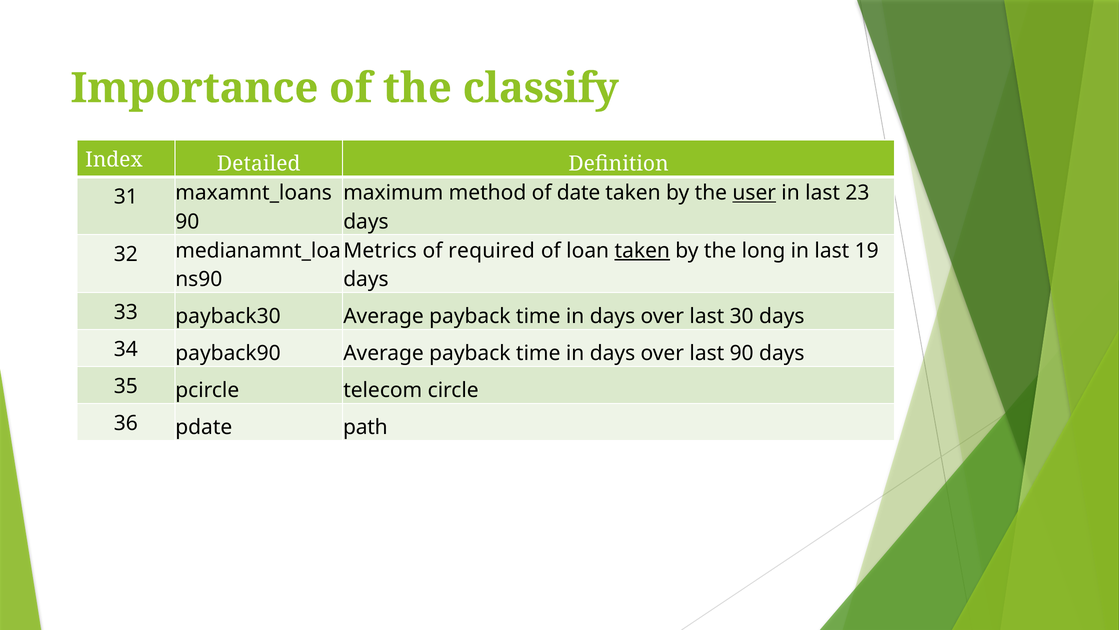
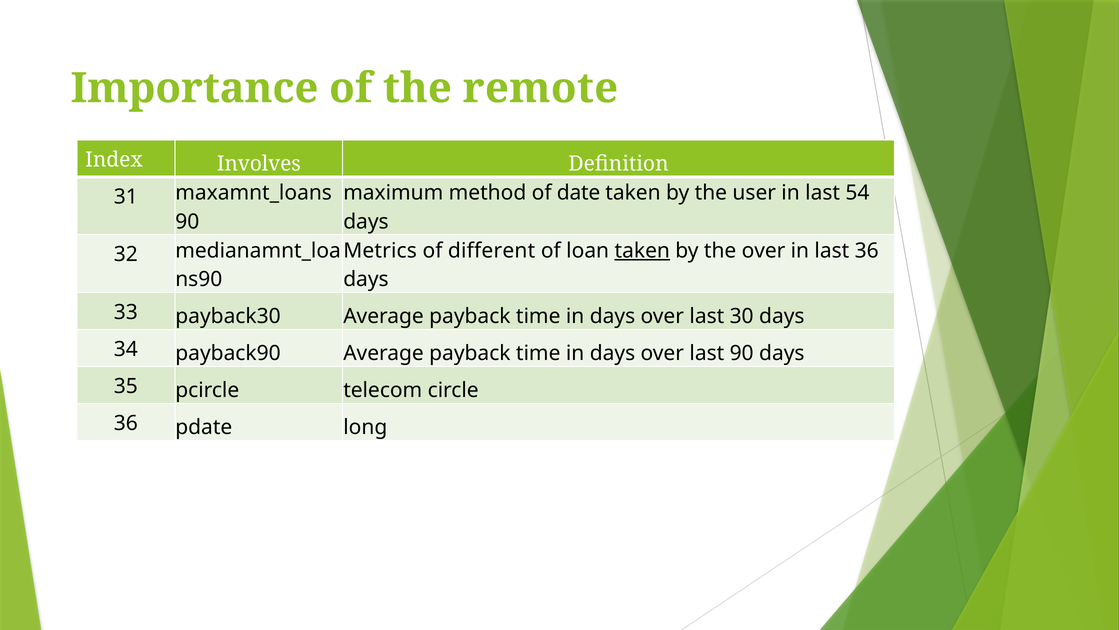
classify: classify -> remote
Detailed: Detailed -> Involves
user underline: present -> none
23: 23 -> 54
required: required -> different
the long: long -> over
last 19: 19 -> 36
path: path -> long
